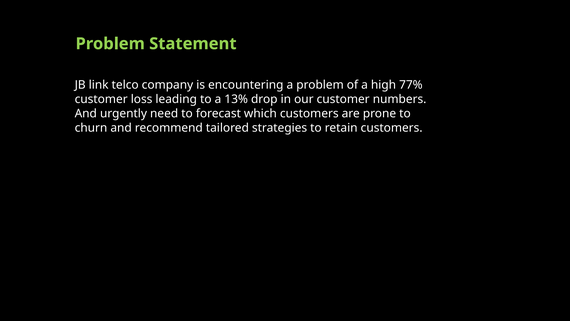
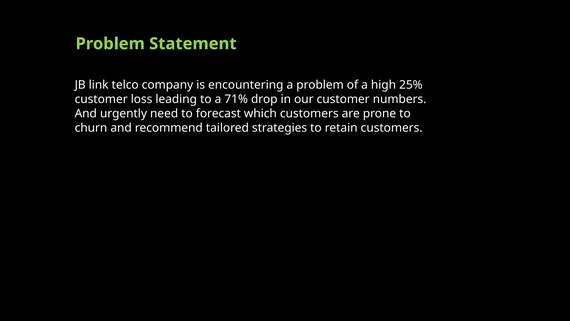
77%: 77% -> 25%
13%: 13% -> 71%
